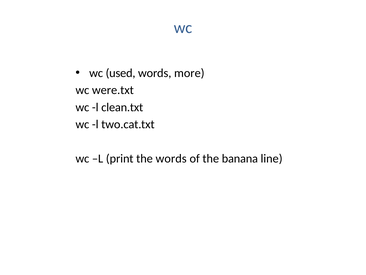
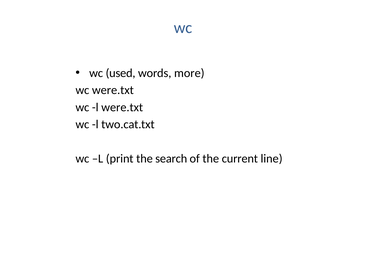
l clean.txt: clean.txt -> were.txt
the words: words -> search
banana: banana -> current
